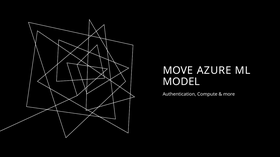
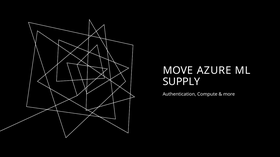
MODEL: MODEL -> SUPPLY
